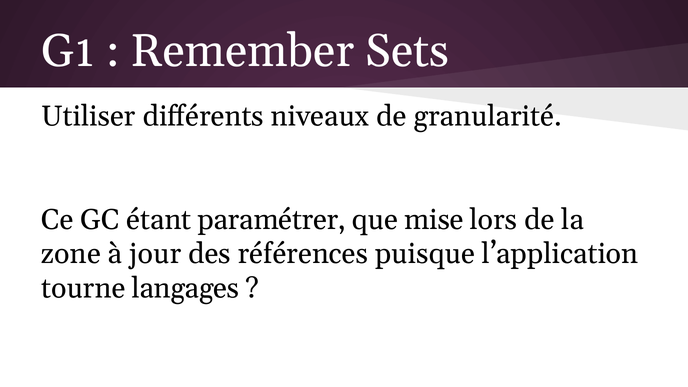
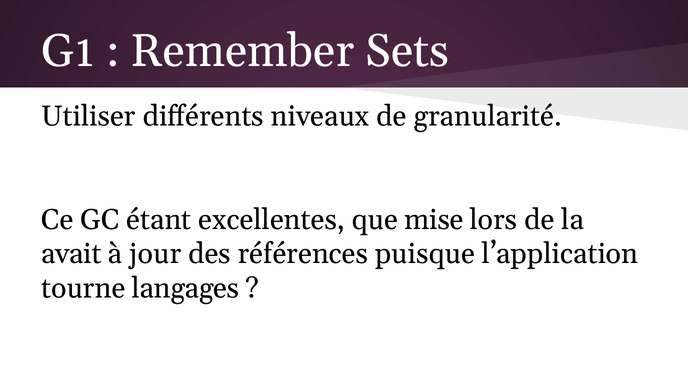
paramétrer: paramétrer -> excellentes
zone: zone -> avait
